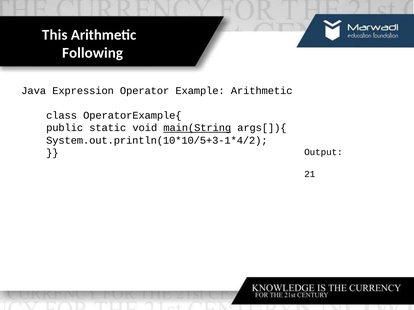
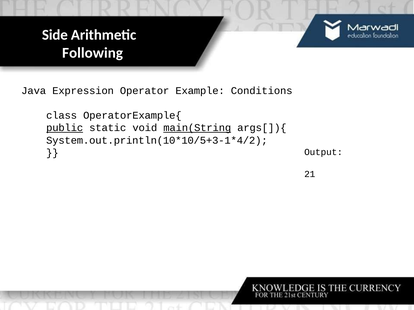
This: This -> Side
Example Arithmetic: Arithmetic -> Conditions
public underline: none -> present
